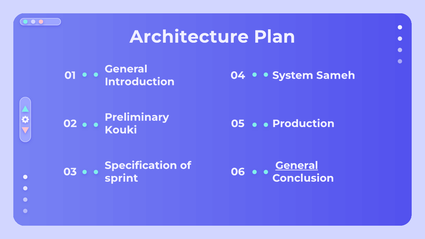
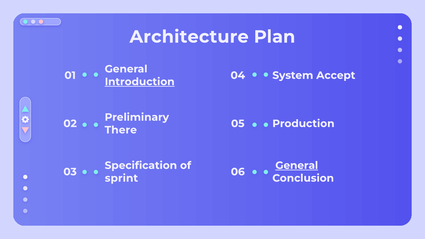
Sameh: Sameh -> Accept
Introduction underline: none -> present
Kouki: Kouki -> There
